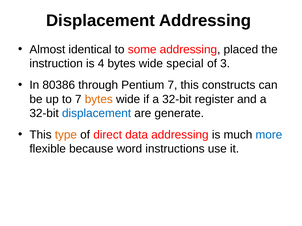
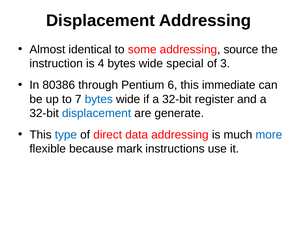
placed: placed -> source
Pentium 7: 7 -> 6
constructs: constructs -> immediate
bytes at (99, 99) colour: orange -> blue
type colour: orange -> blue
word: word -> mark
